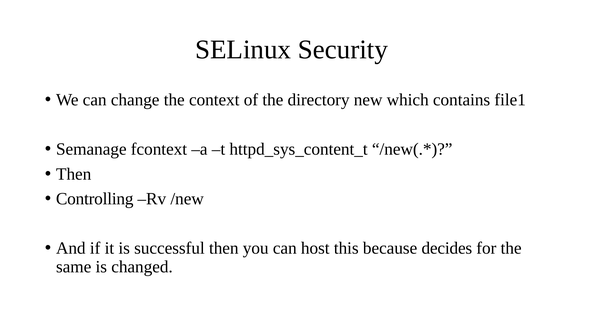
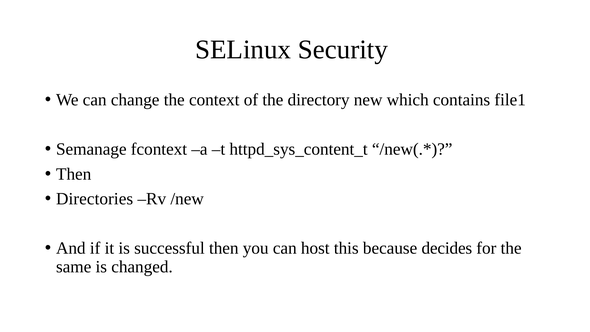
Controlling: Controlling -> Directories
